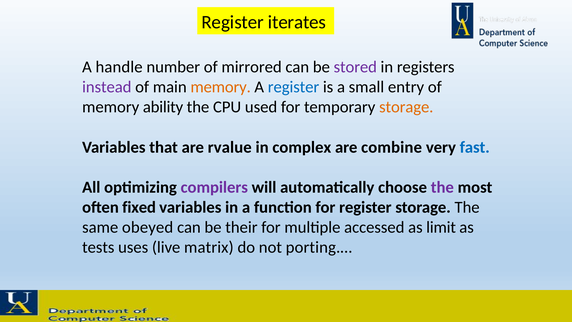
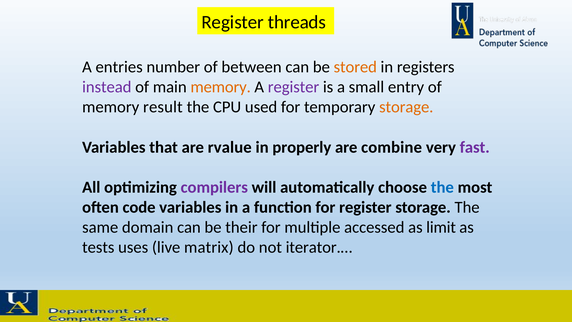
iterates: iterates -> threads
handle: handle -> entries
mirrored: mirrored -> between
stored colour: purple -> orange
register at (294, 87) colour: blue -> purple
ability: ability -> result
complex: complex -> properly
fast colour: blue -> purple
the at (442, 187) colour: purple -> blue
fixed: fixed -> code
obeyed: obeyed -> domain
porting.…: porting.… -> iterator.…
